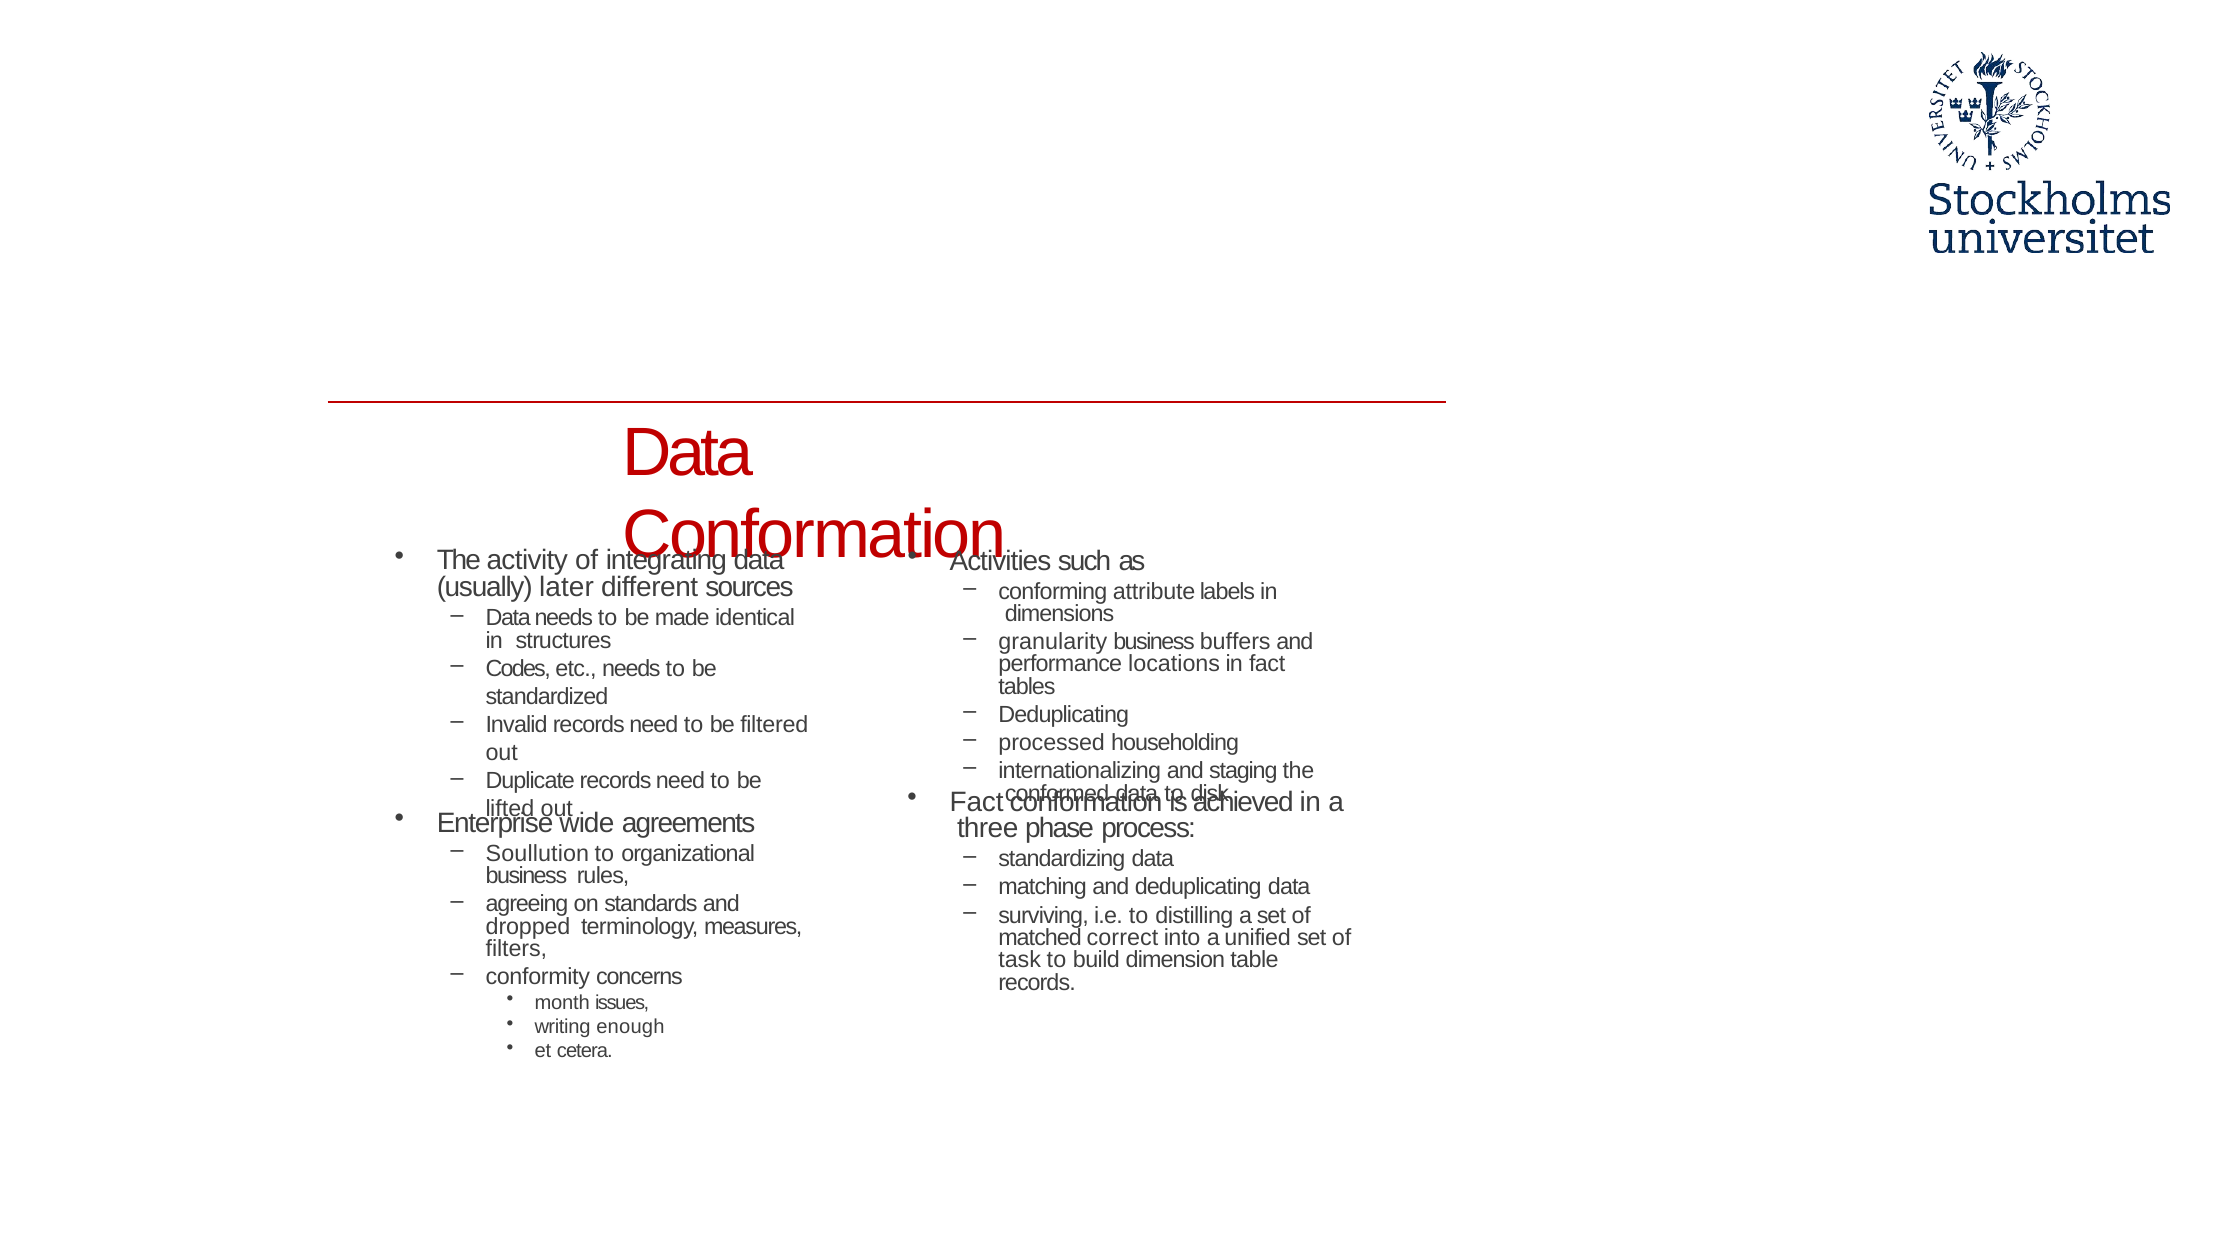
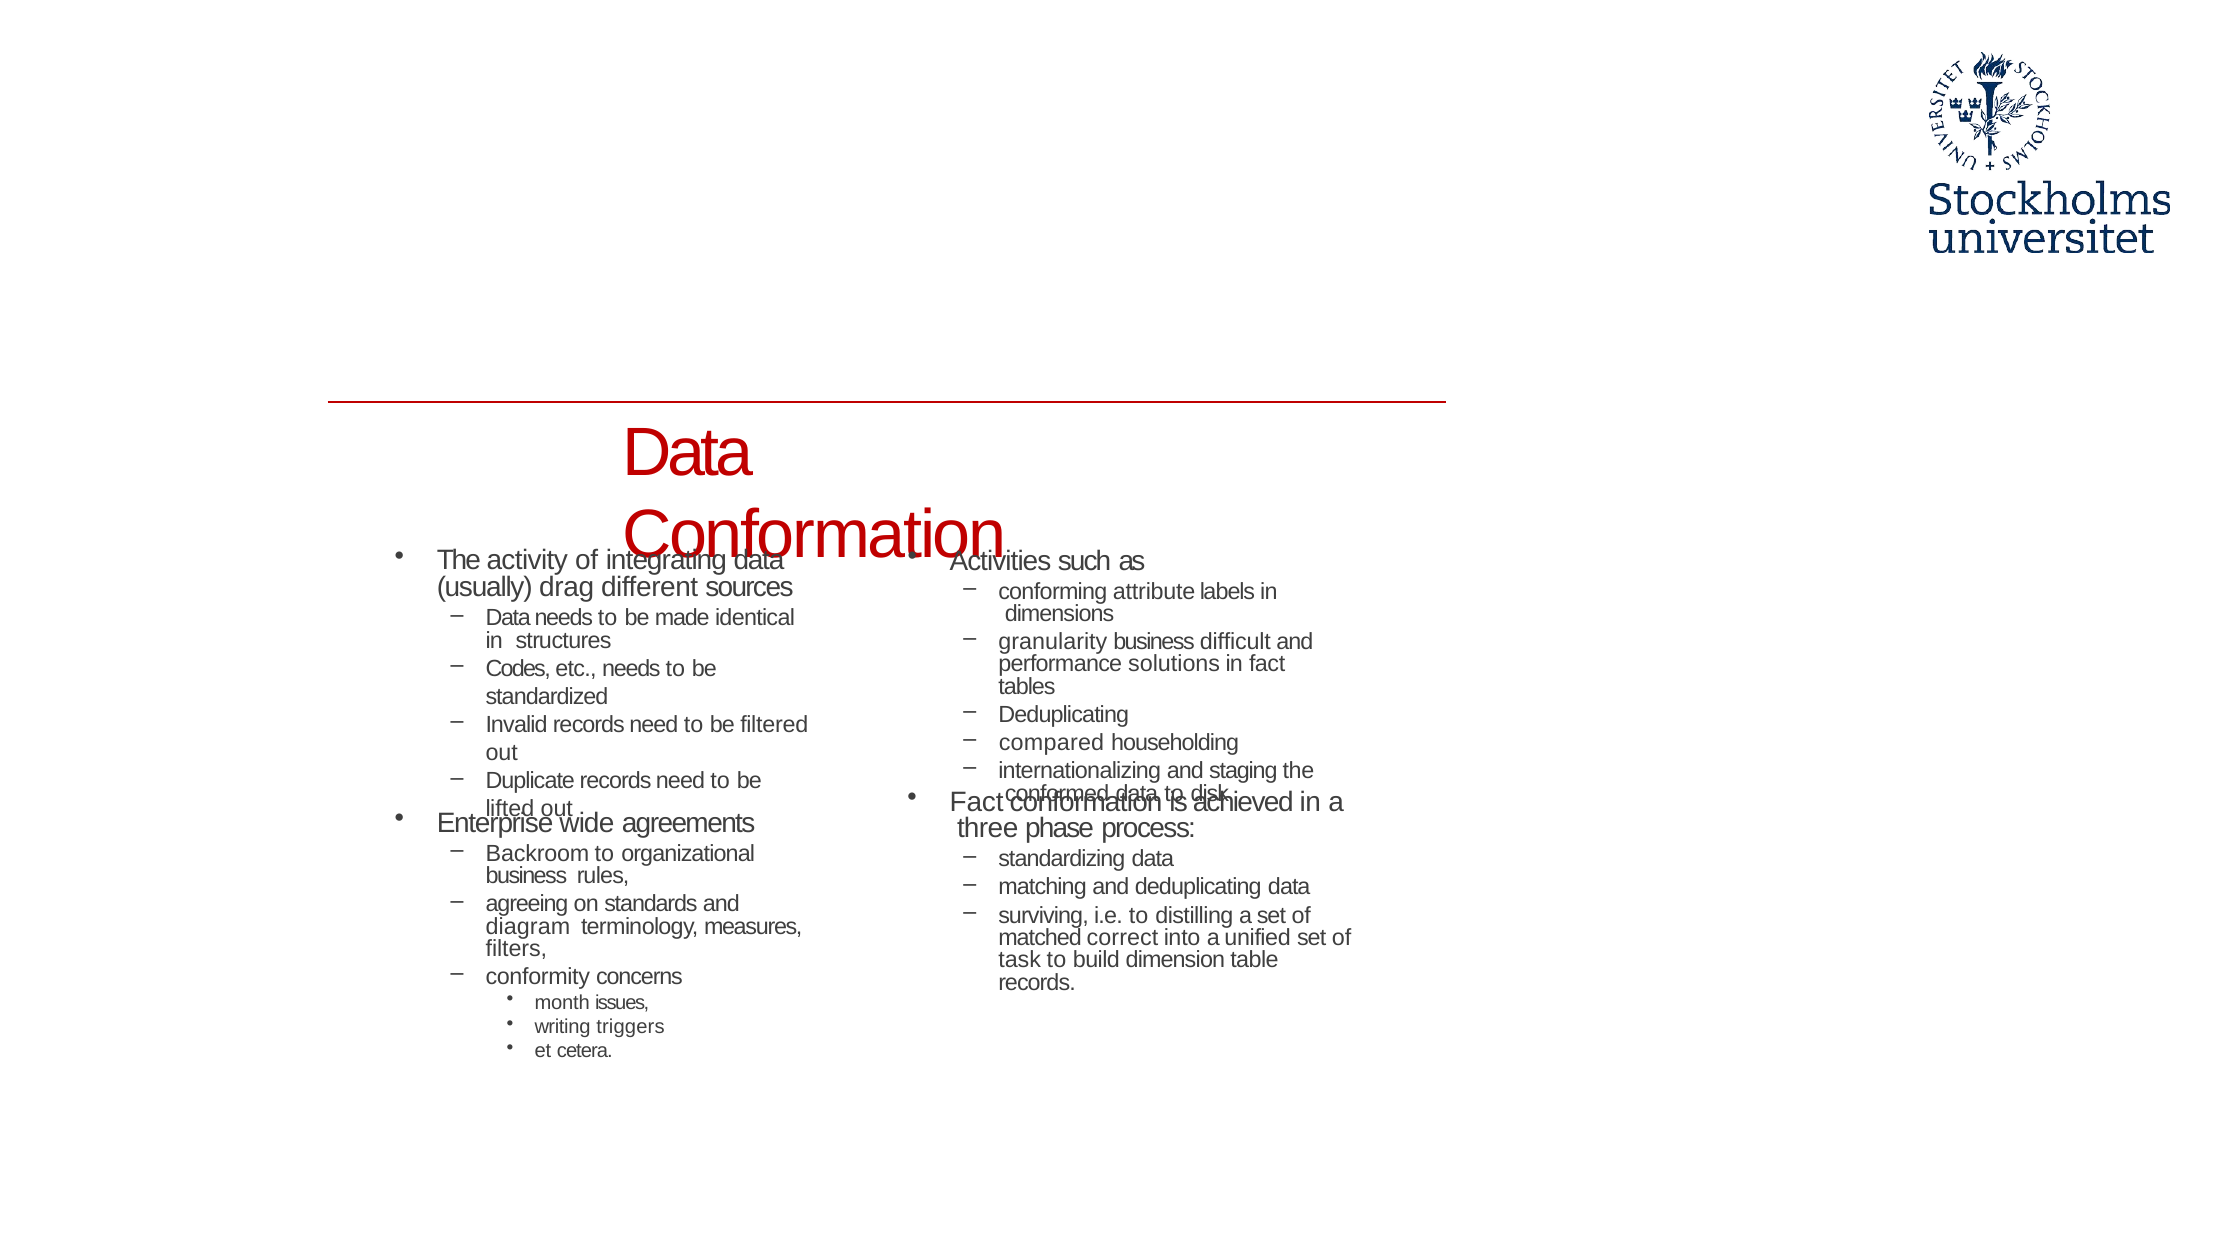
later: later -> drag
buffers: buffers -> difficult
locations: locations -> solutions
processed: processed -> compared
Soullution: Soullution -> Backroom
dropped: dropped -> diagram
enough: enough -> triggers
